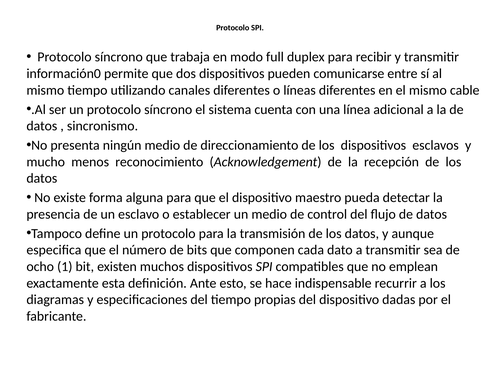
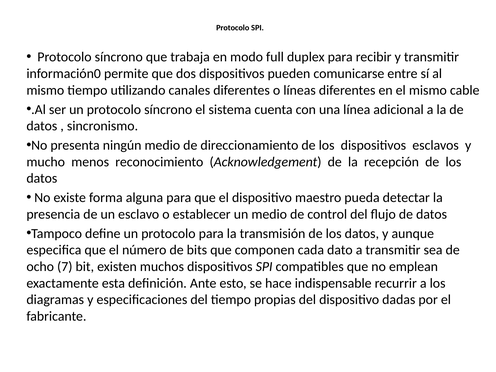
1: 1 -> 7
